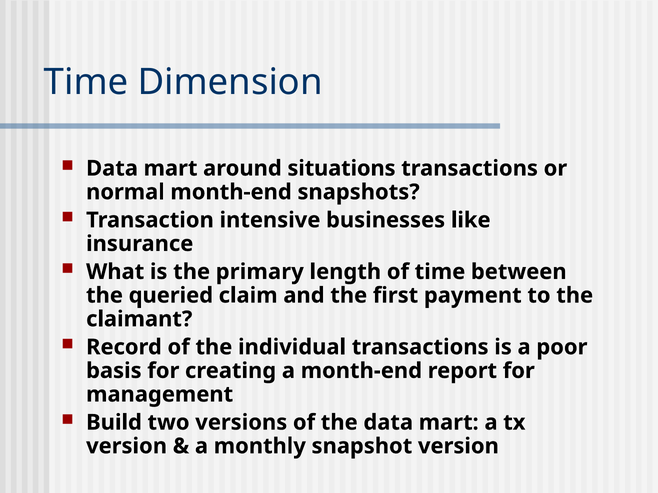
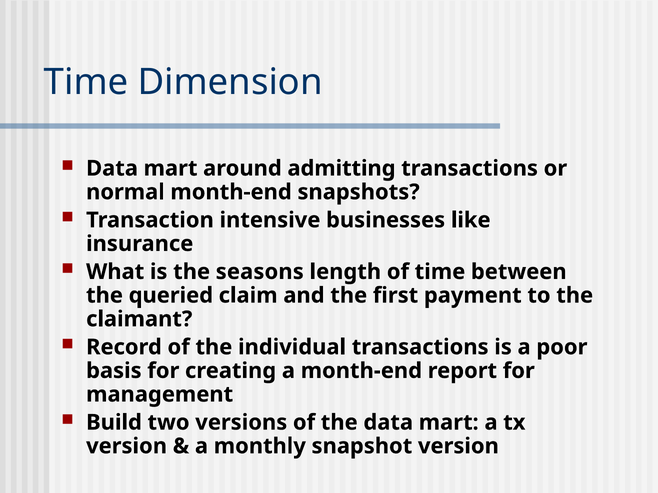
situations: situations -> admitting
primary: primary -> seasons
